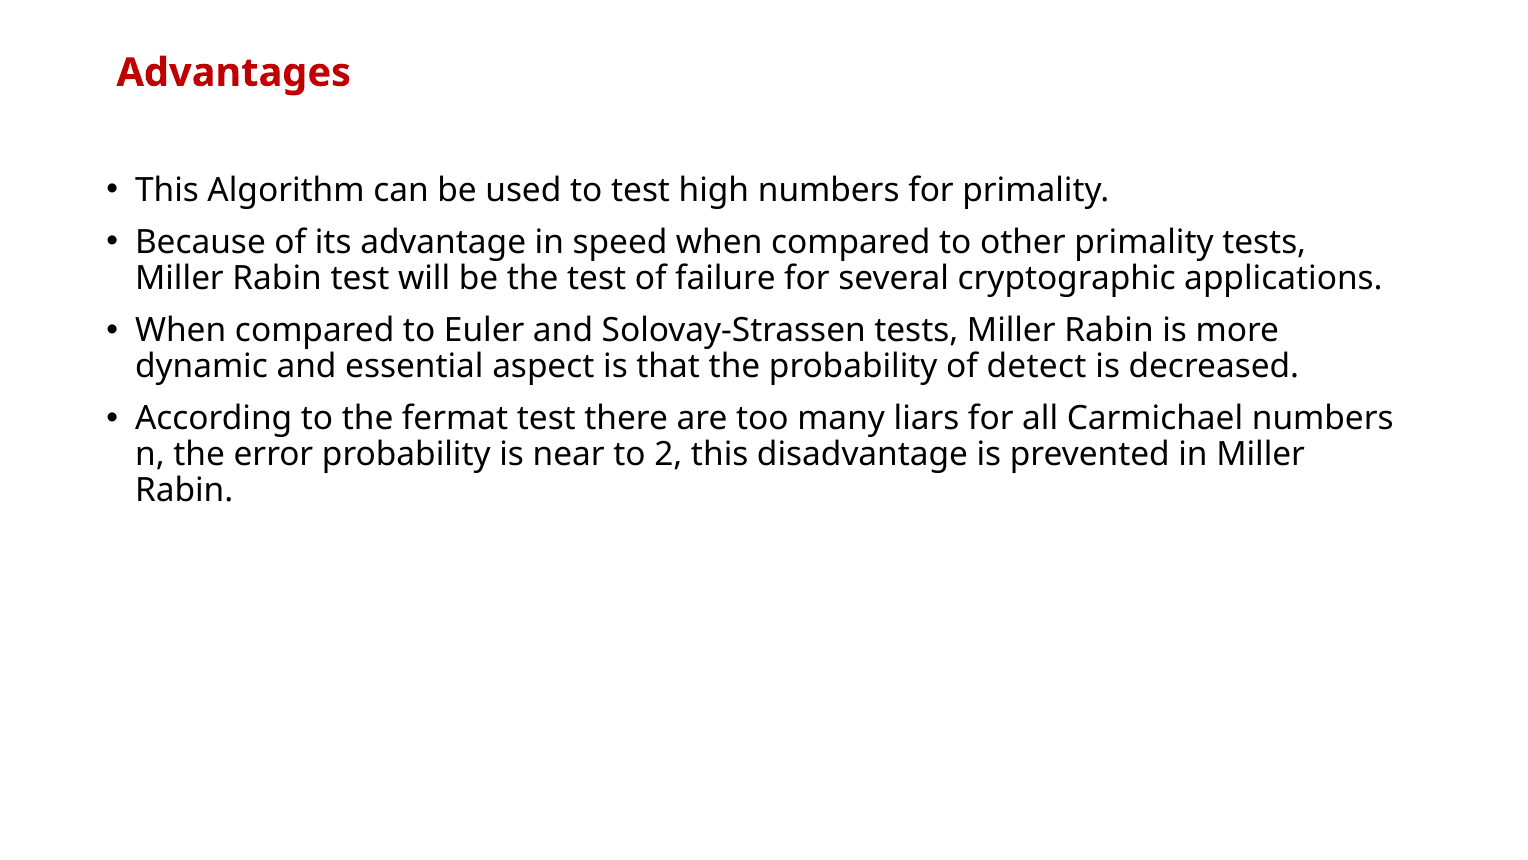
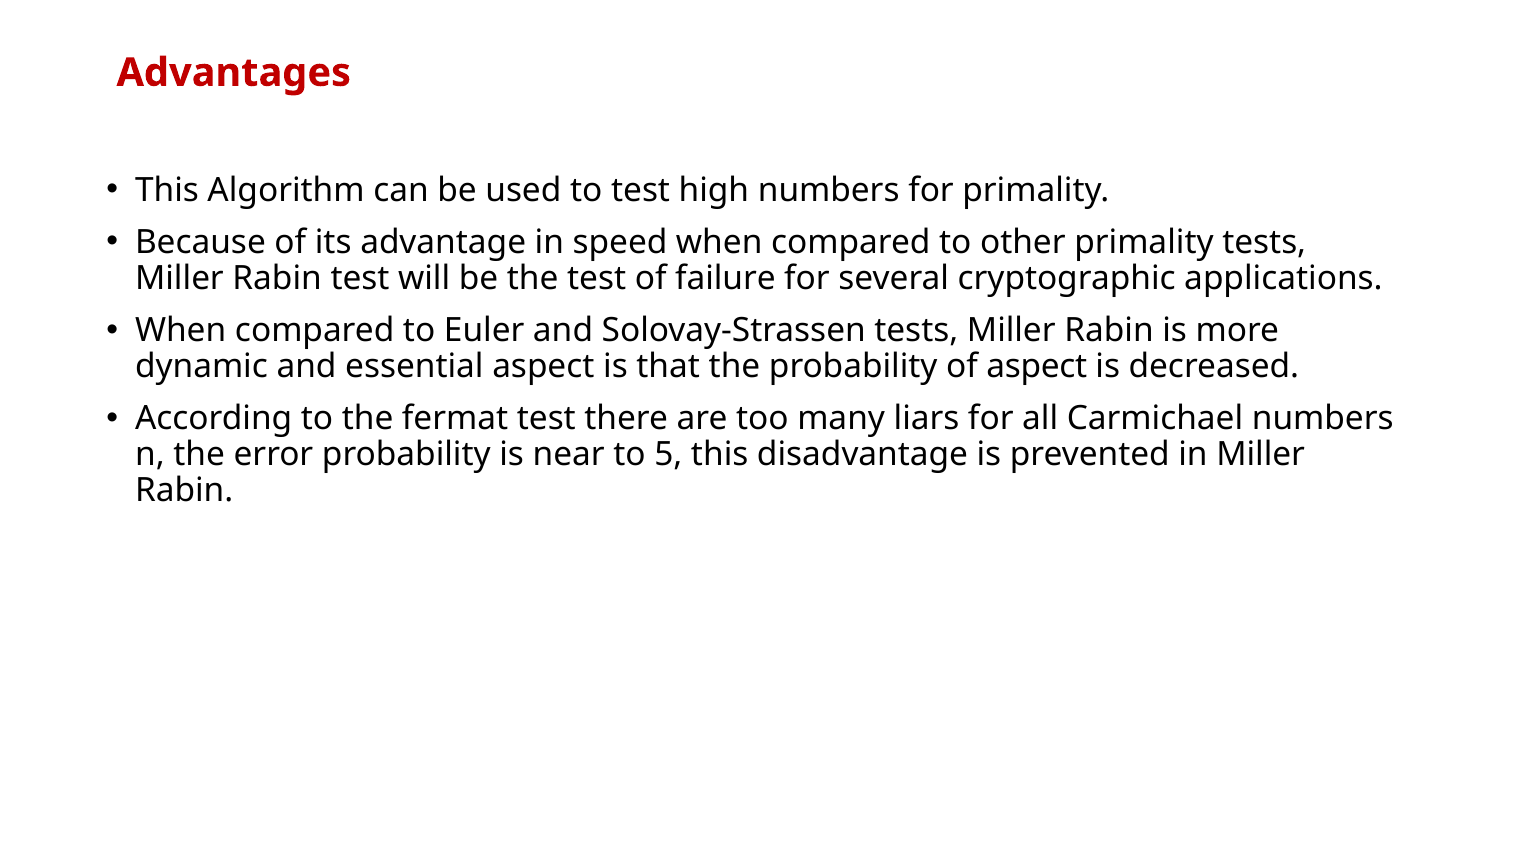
of detect: detect -> aspect
2: 2 -> 5
